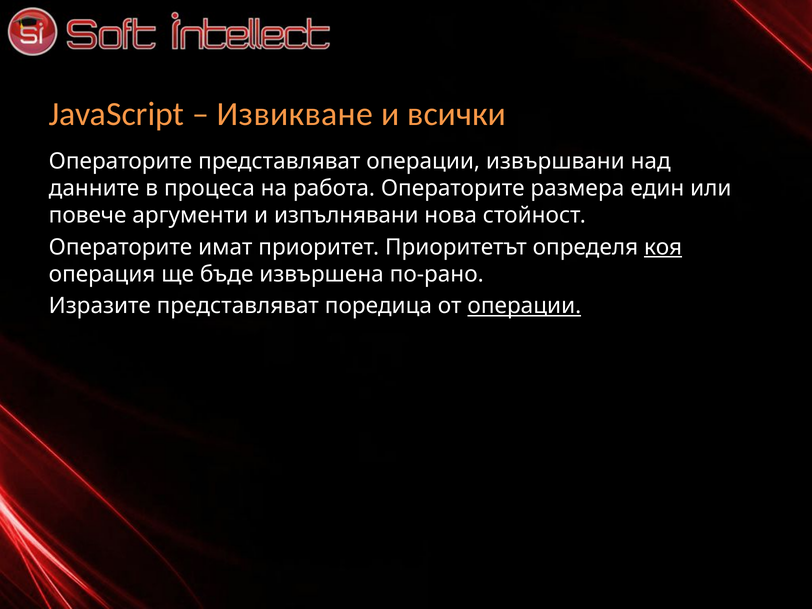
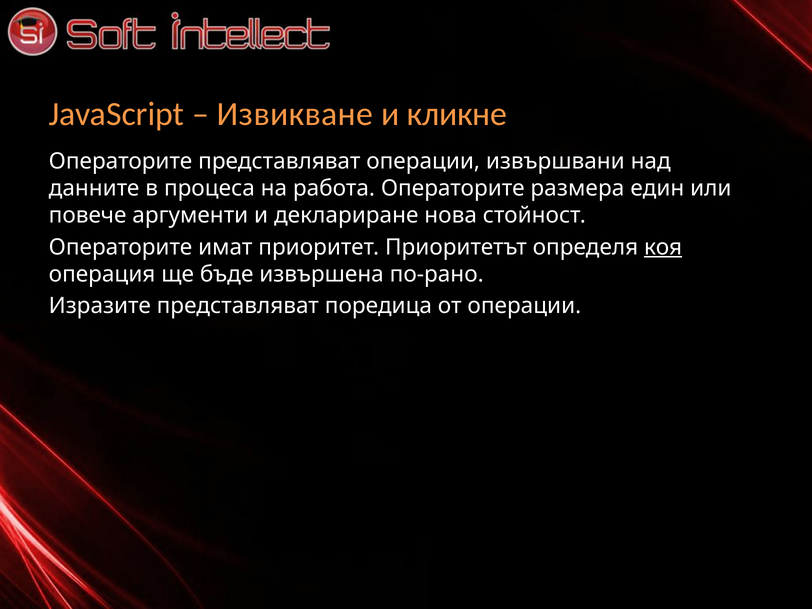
всички: всички -> кликне
изпълнявани: изпълнявани -> деклариране
операции at (524, 306) underline: present -> none
